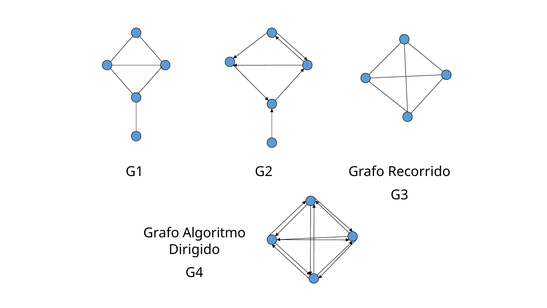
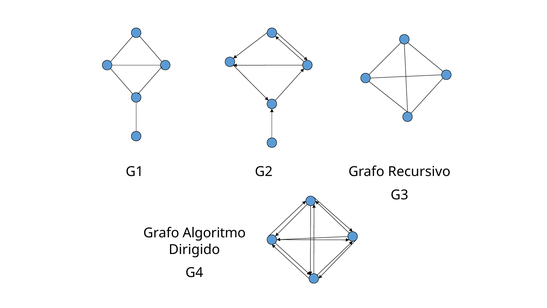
Recorrido: Recorrido -> Recursivo
